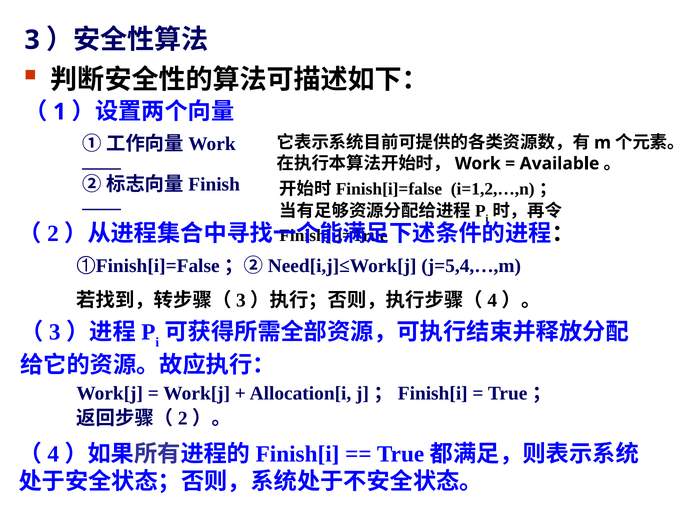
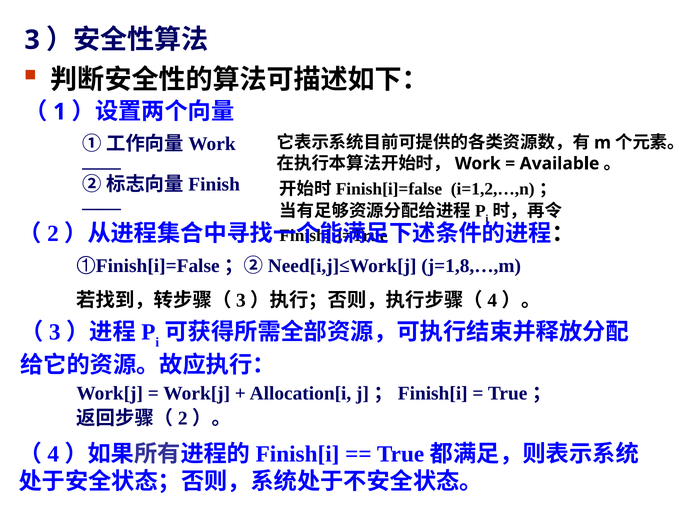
j=5,4,…,m: j=5,4,…,m -> j=1,8,…,m
